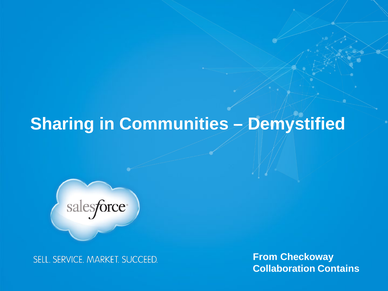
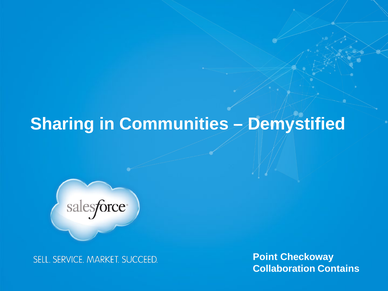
From: From -> Point
